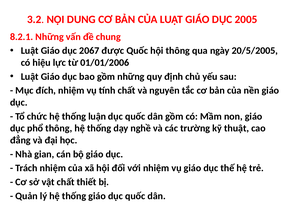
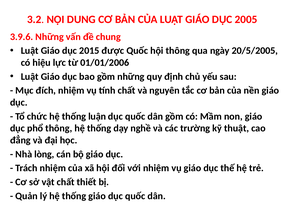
8.2.1: 8.2.1 -> 3.9.6
2067: 2067 -> 2015
gian: gian -> lòng
